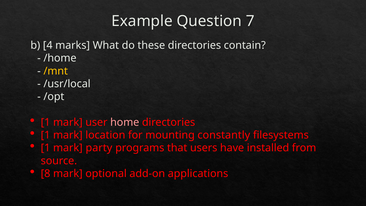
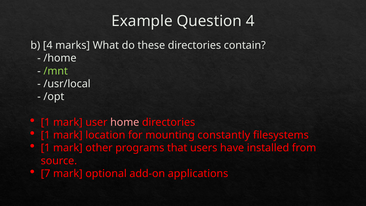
Question 7: 7 -> 4
/mnt colour: yellow -> light green
party: party -> other
8: 8 -> 7
